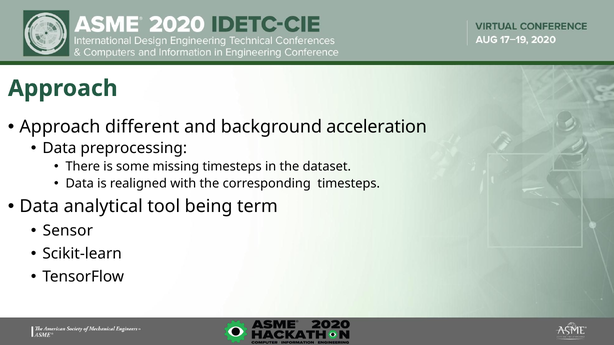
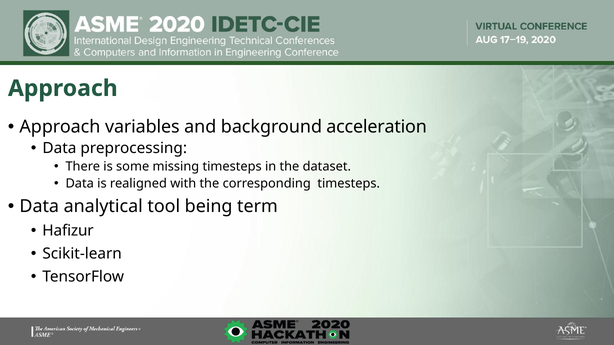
different: different -> variables
Sensor: Sensor -> Hafizur
